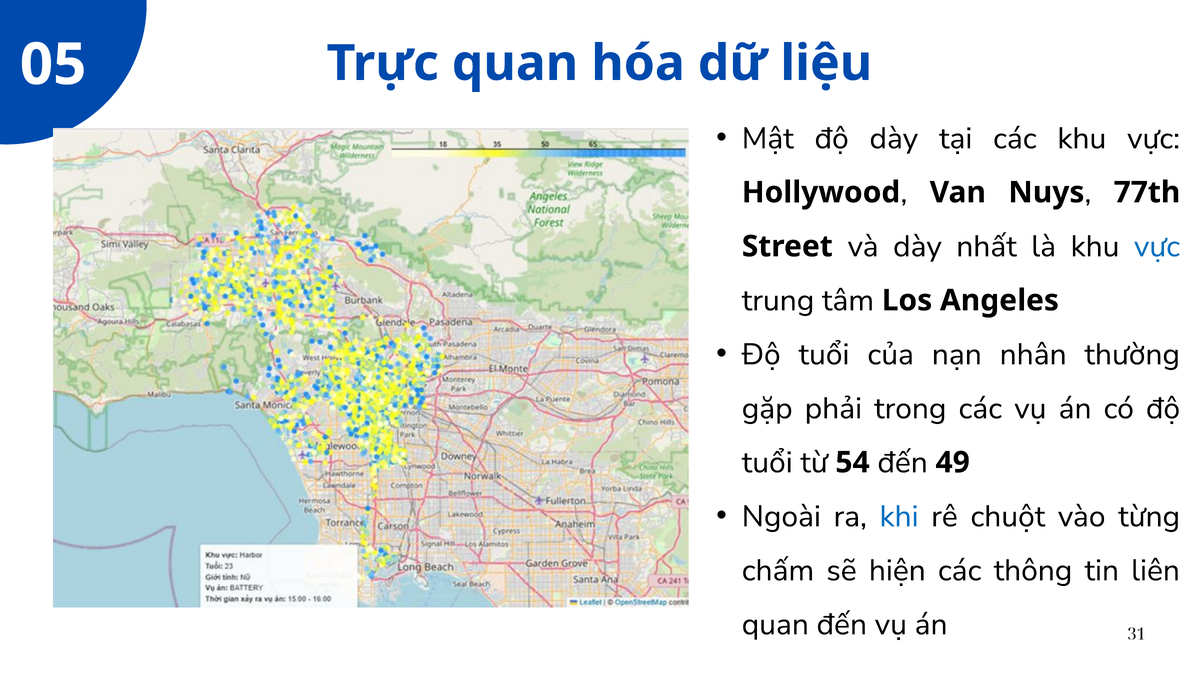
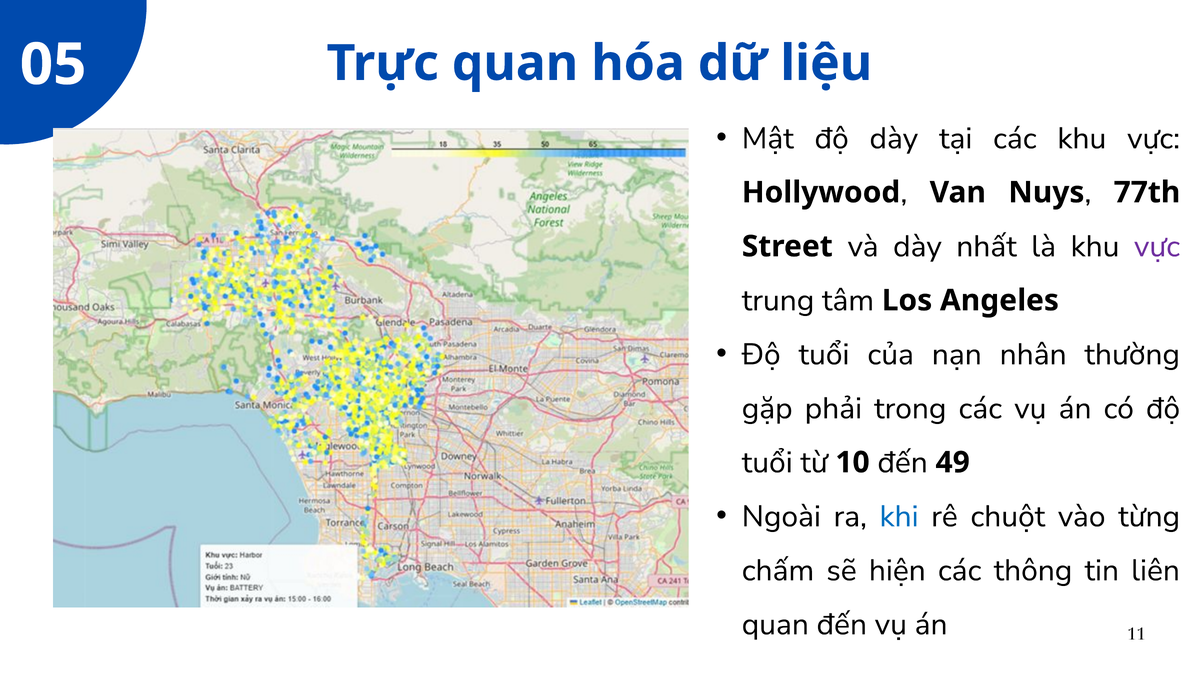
vực at (1157, 246) colour: blue -> purple
54: 54 -> 10
31: 31 -> 11
